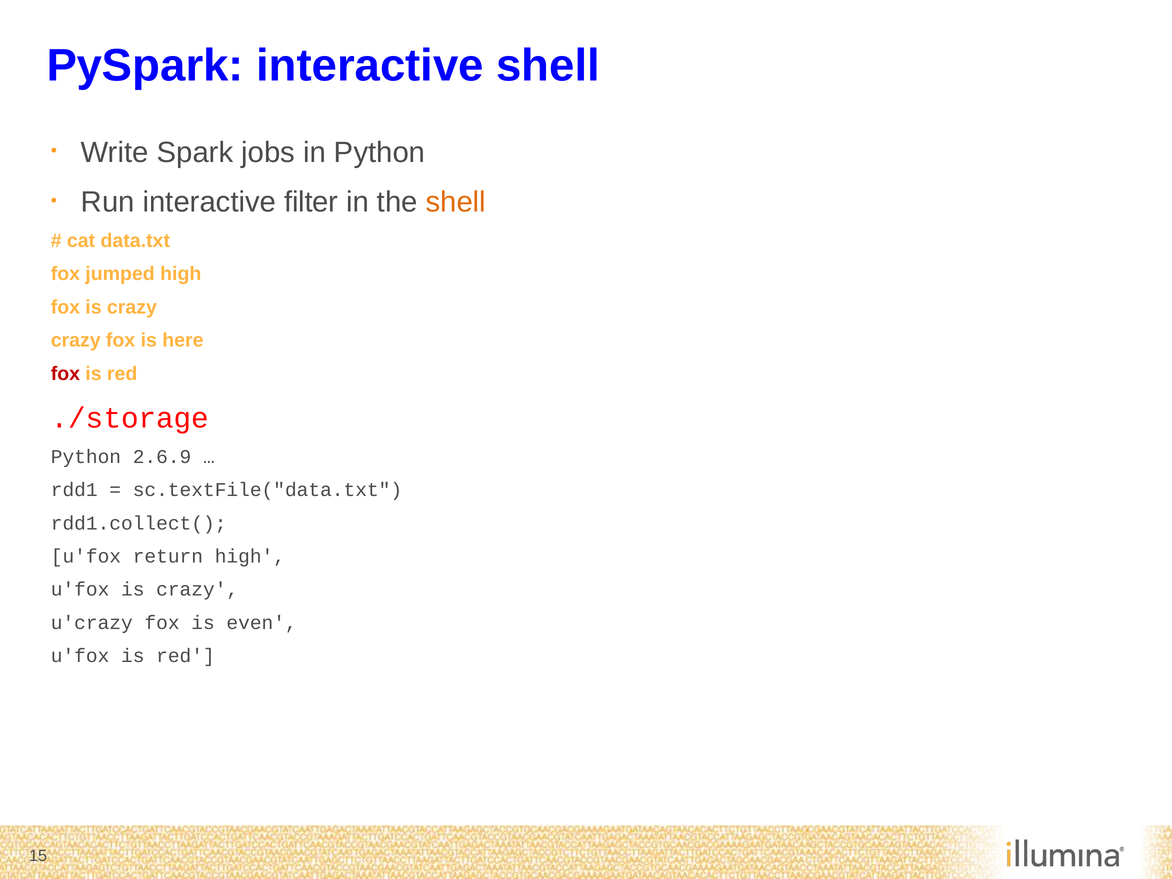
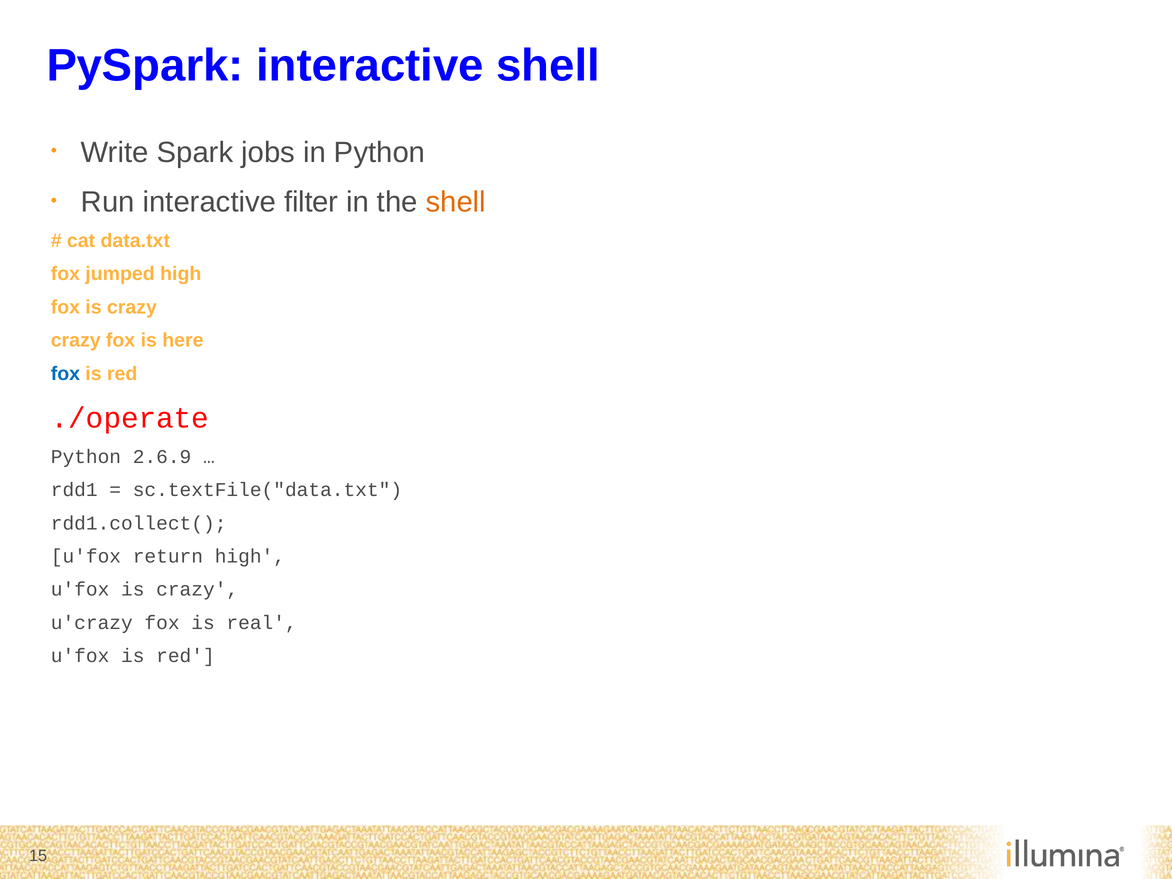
fox at (65, 374) colour: red -> blue
./storage: ./storage -> ./operate
even: even -> real
